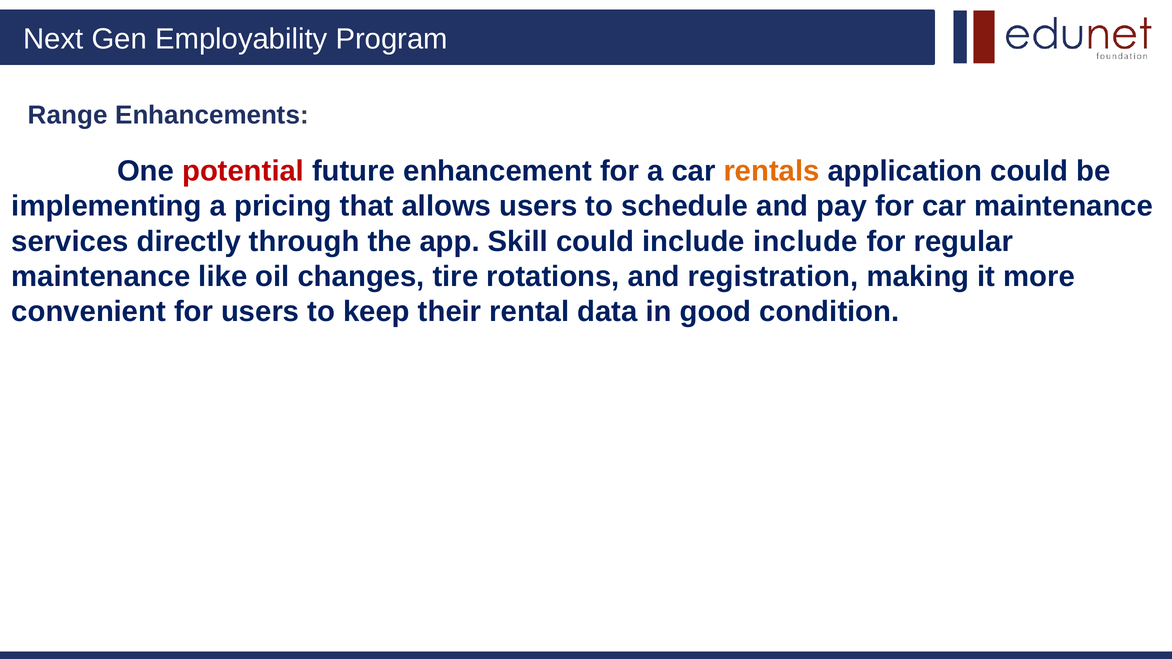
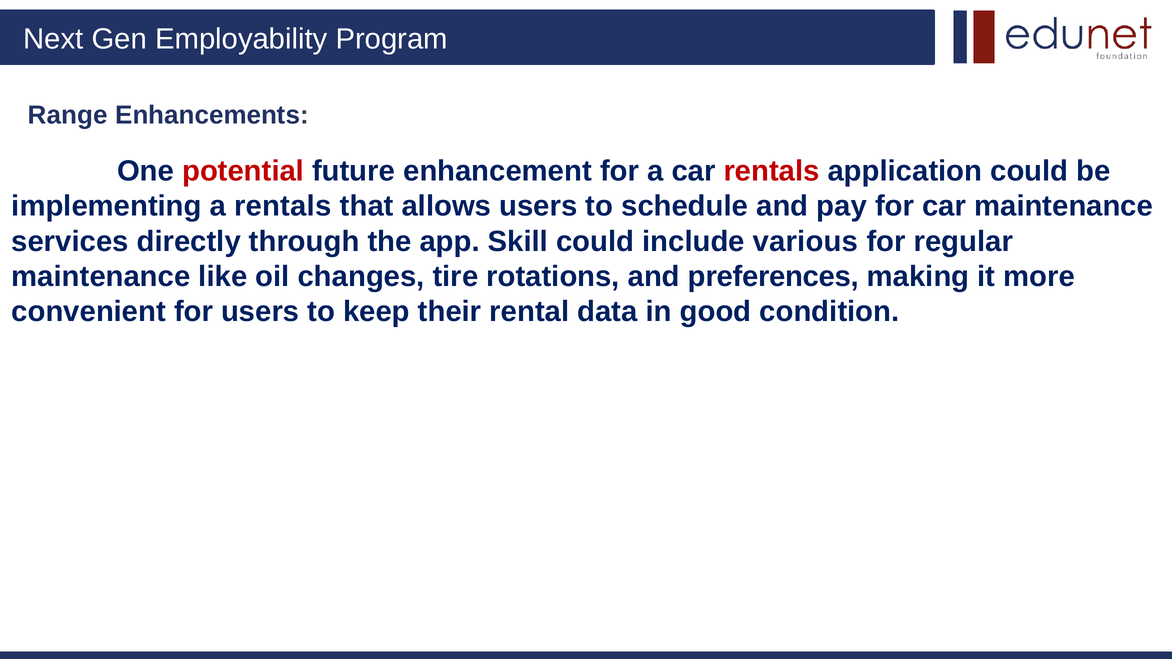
rentals at (772, 171) colour: orange -> red
a pricing: pricing -> rentals
include include: include -> various
registration: registration -> preferences
